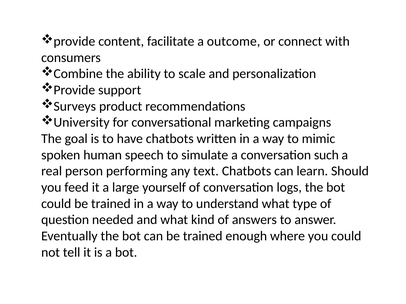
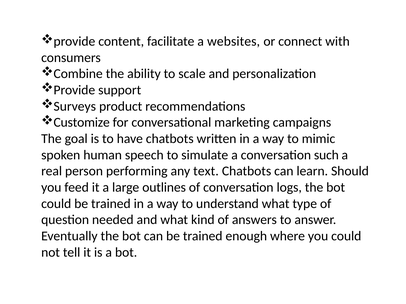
outcome: outcome -> websites
University: University -> Customize
yourself: yourself -> outlines
